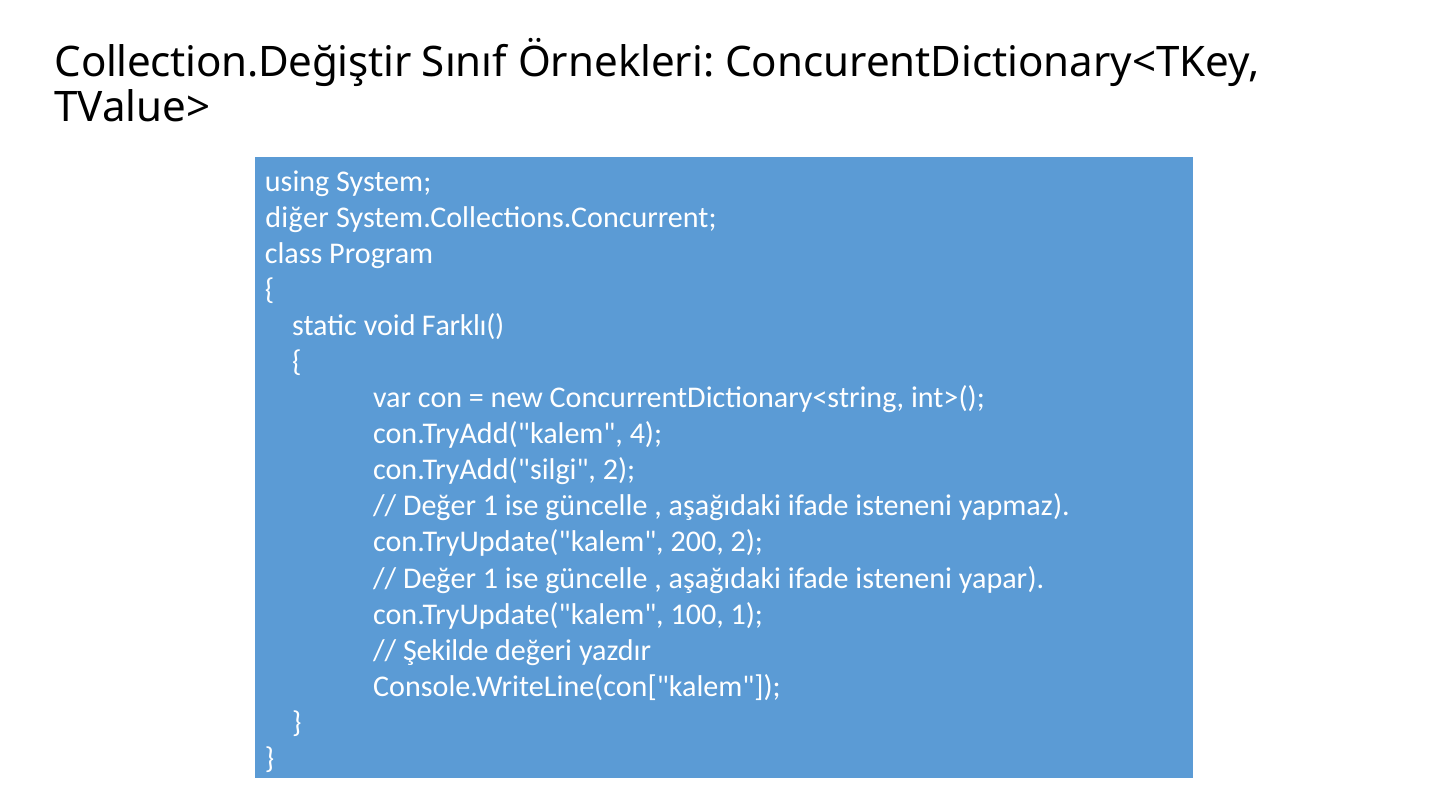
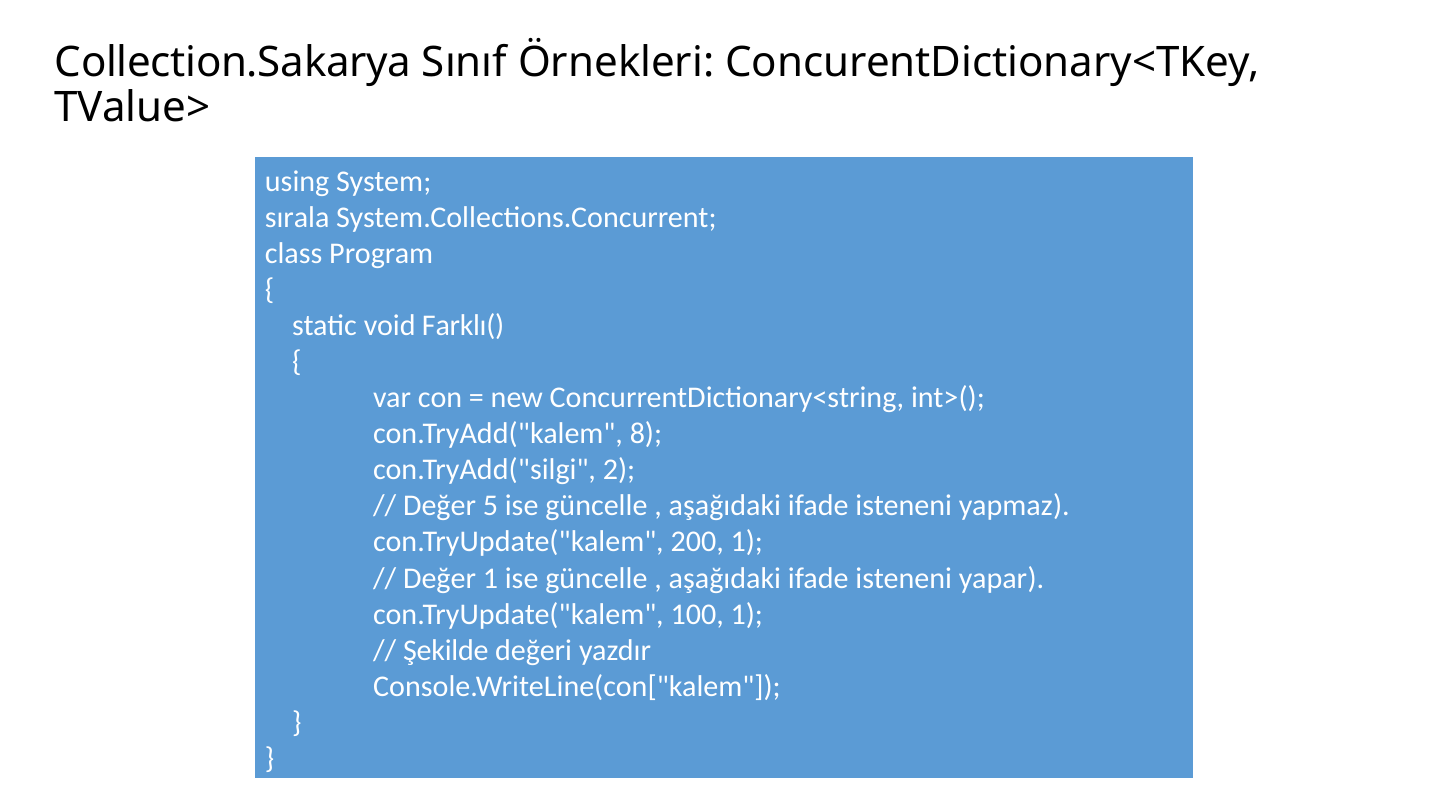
Collection.Değiştir: Collection.Değiştir -> Collection.Sakarya
diğer: diğer -> sırala
4: 4 -> 8
1 at (490, 506): 1 -> 5
200 2: 2 -> 1
